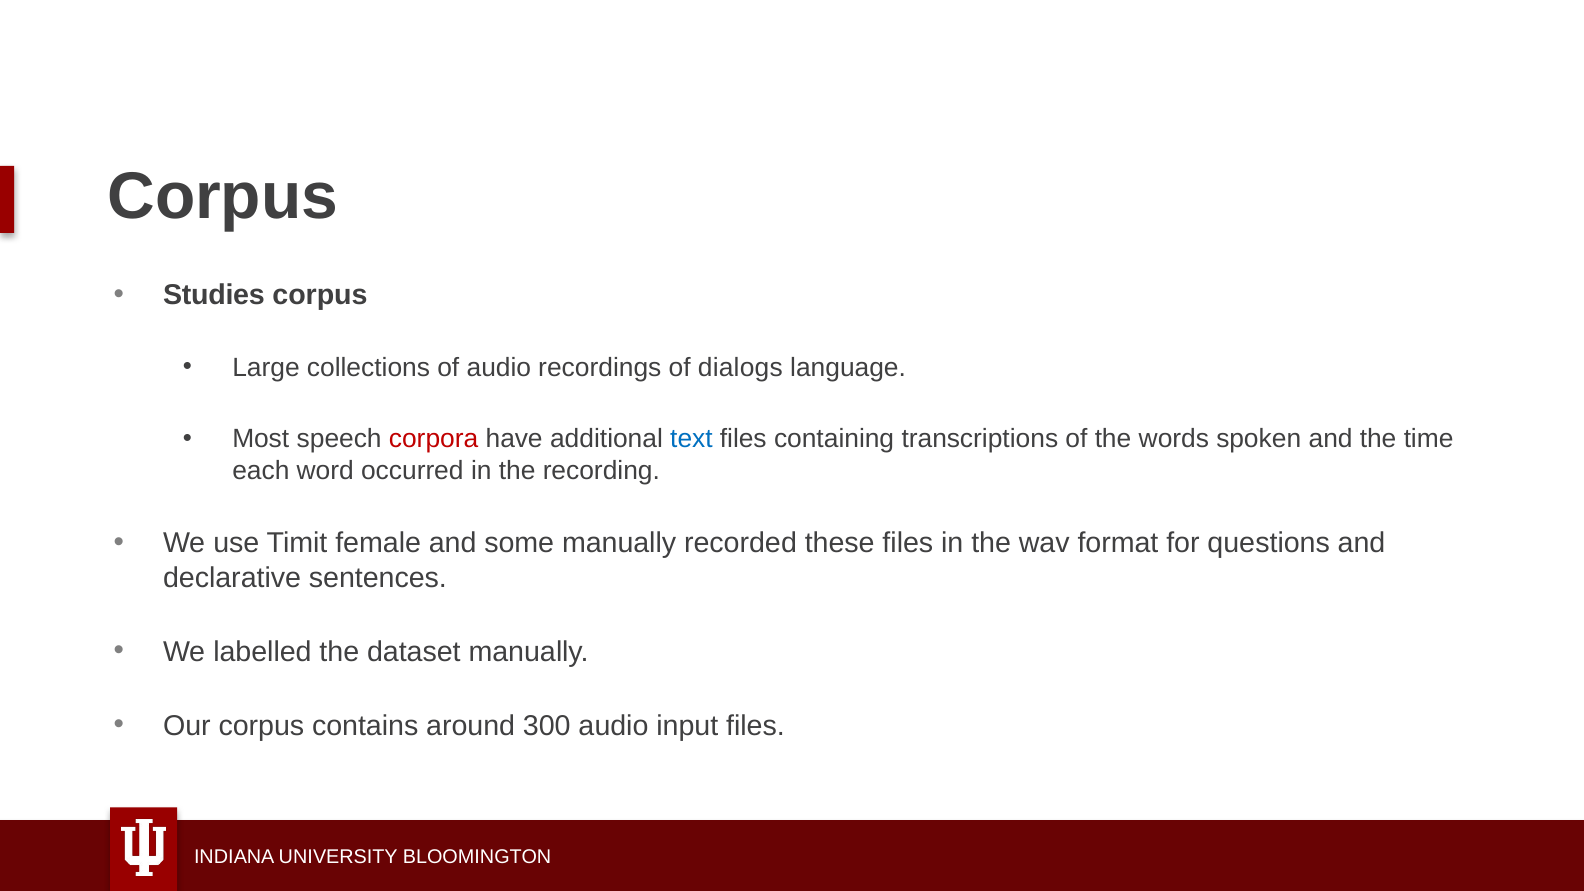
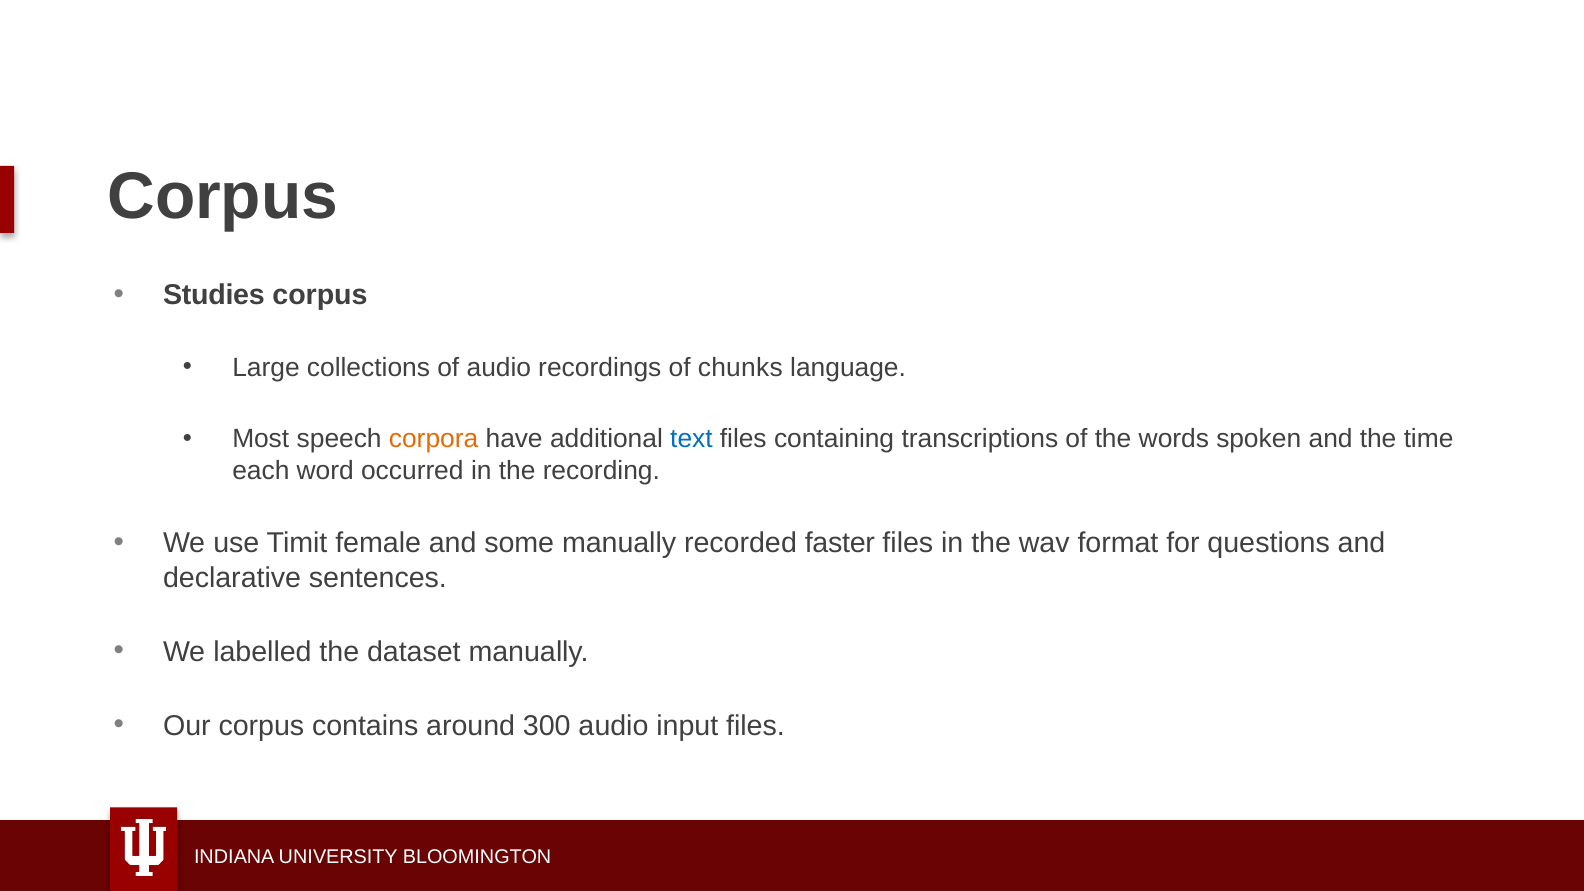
dialogs: dialogs -> chunks
corpora colour: red -> orange
these: these -> faster
